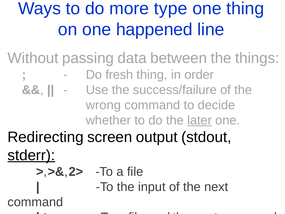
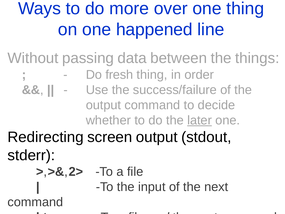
type: type -> over
wrong at (103, 105): wrong -> output
stderr underline: present -> none
